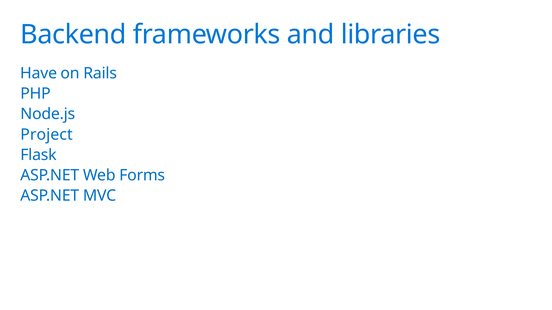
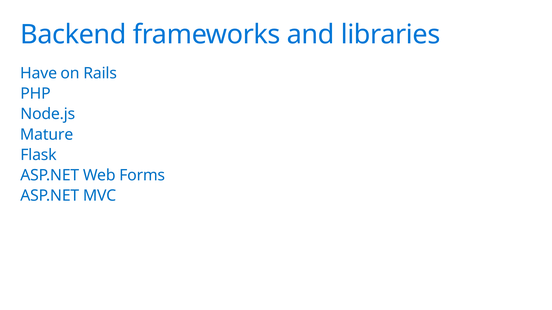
Project: Project -> Mature
